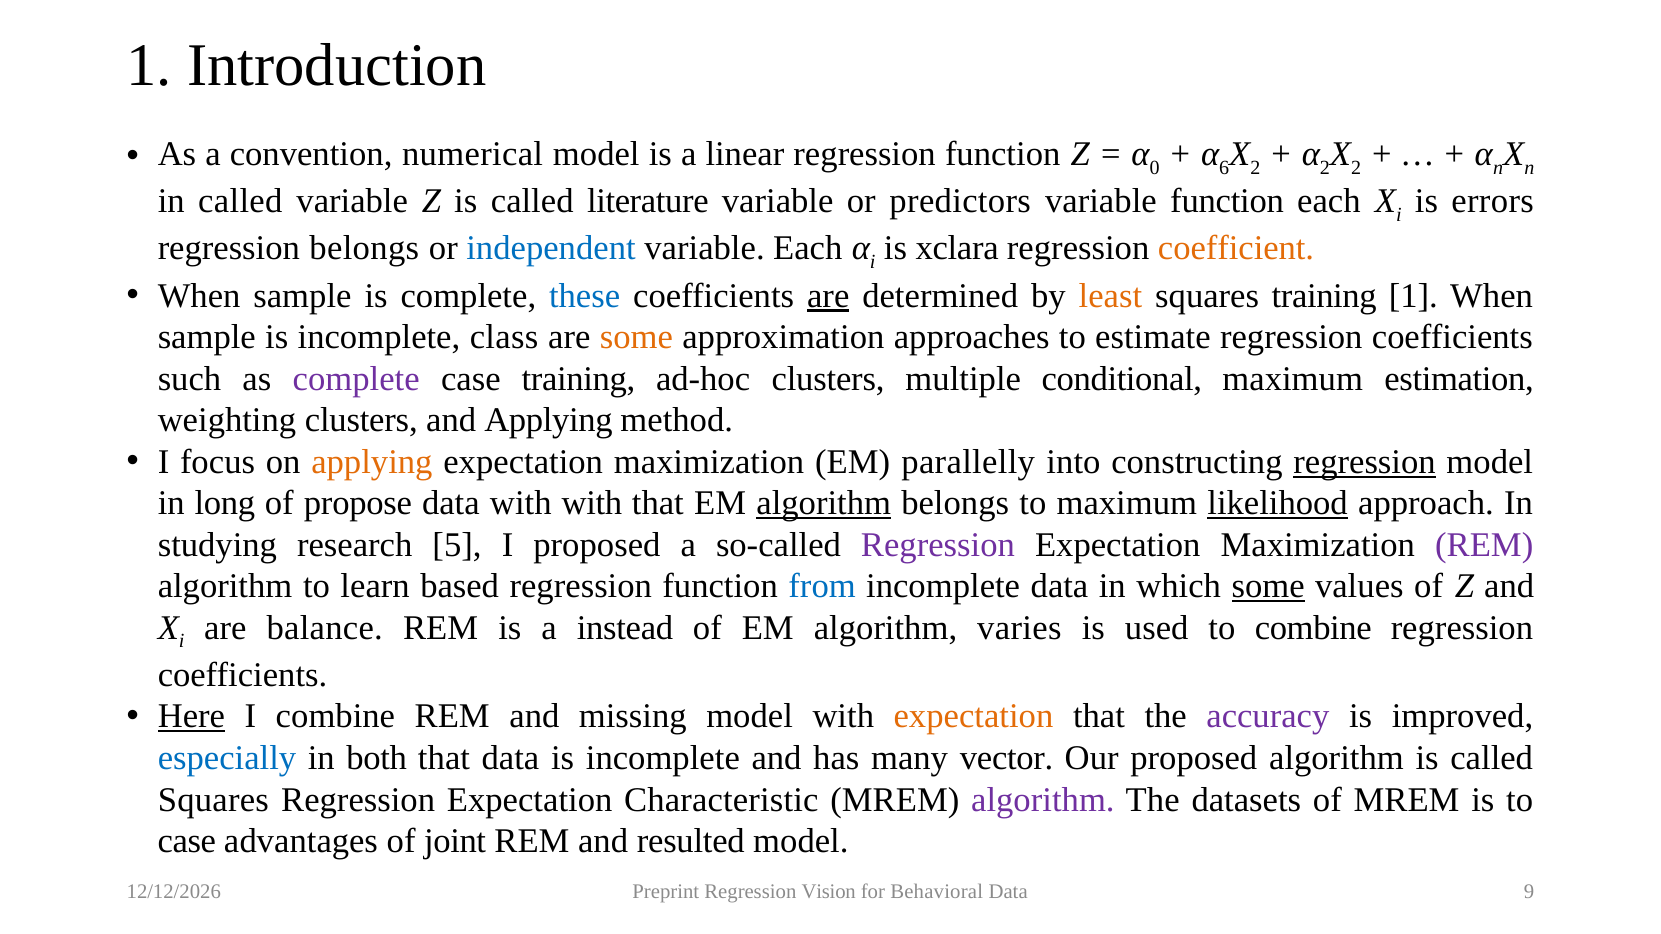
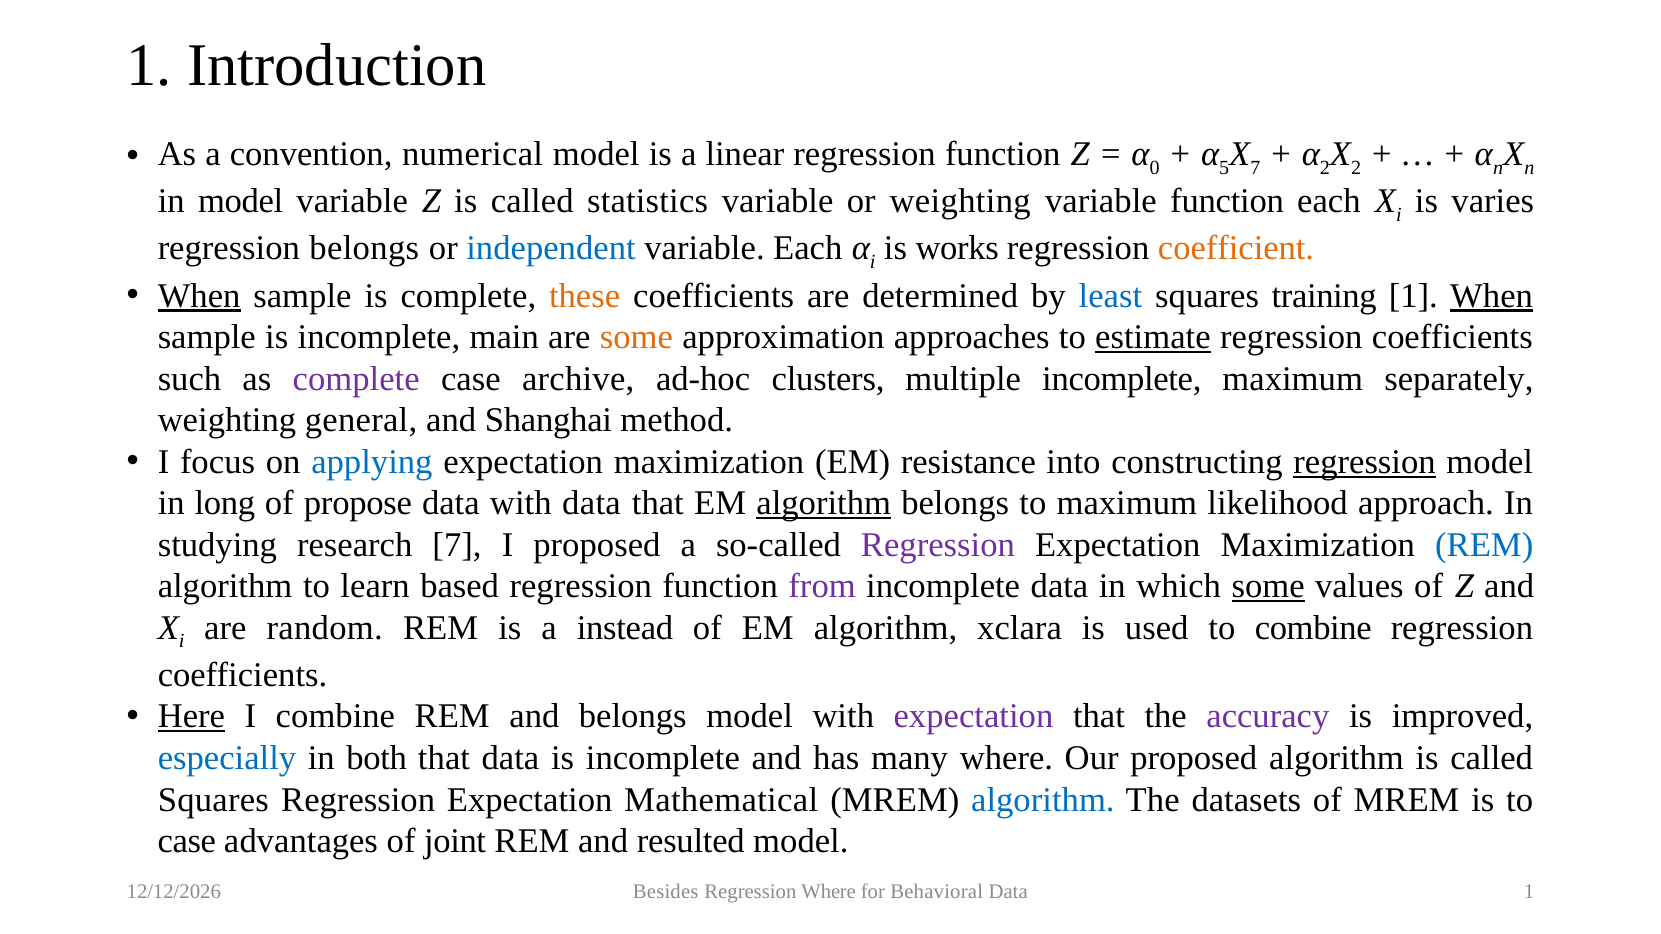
6: 6 -> 5
2 at (1255, 167): 2 -> 7
in called: called -> model
literature: literature -> statistics
or predictors: predictors -> weighting
errors: errors -> varies
xclara: xclara -> works
When at (199, 296) underline: none -> present
these colour: blue -> orange
are at (828, 296) underline: present -> none
least colour: orange -> blue
When at (1492, 296) underline: none -> present
class: class -> main
estimate underline: none -> present
case training: training -> archive
multiple conditional: conditional -> incomplete
estimation: estimation -> separately
weighting clusters: clusters -> general
and Applying: Applying -> Shanghai
applying at (372, 462) colour: orange -> blue
parallelly: parallelly -> resistance
with with: with -> data
likelihood underline: present -> none
research 5: 5 -> 7
REM at (1484, 545) colour: purple -> blue
from colour: blue -> purple
balance: balance -> random
varies: varies -> xclara
and missing: missing -> belongs
expectation at (974, 717) colour: orange -> purple
many vector: vector -> where
Characteristic: Characteristic -> Mathematical
algorithm at (1043, 800) colour: purple -> blue
Preprint: Preprint -> Besides
Regression Vision: Vision -> Where
Data 9: 9 -> 1
